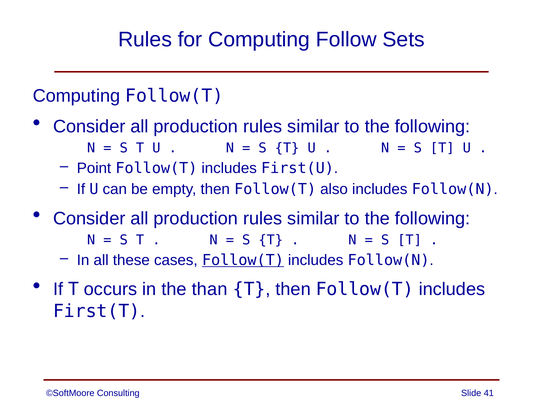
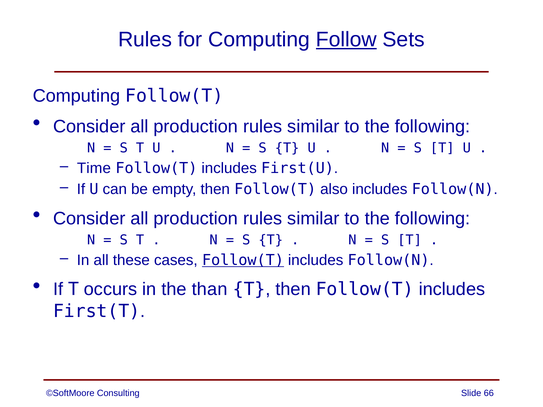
Follow underline: none -> present
Point: Point -> Time
41: 41 -> 66
